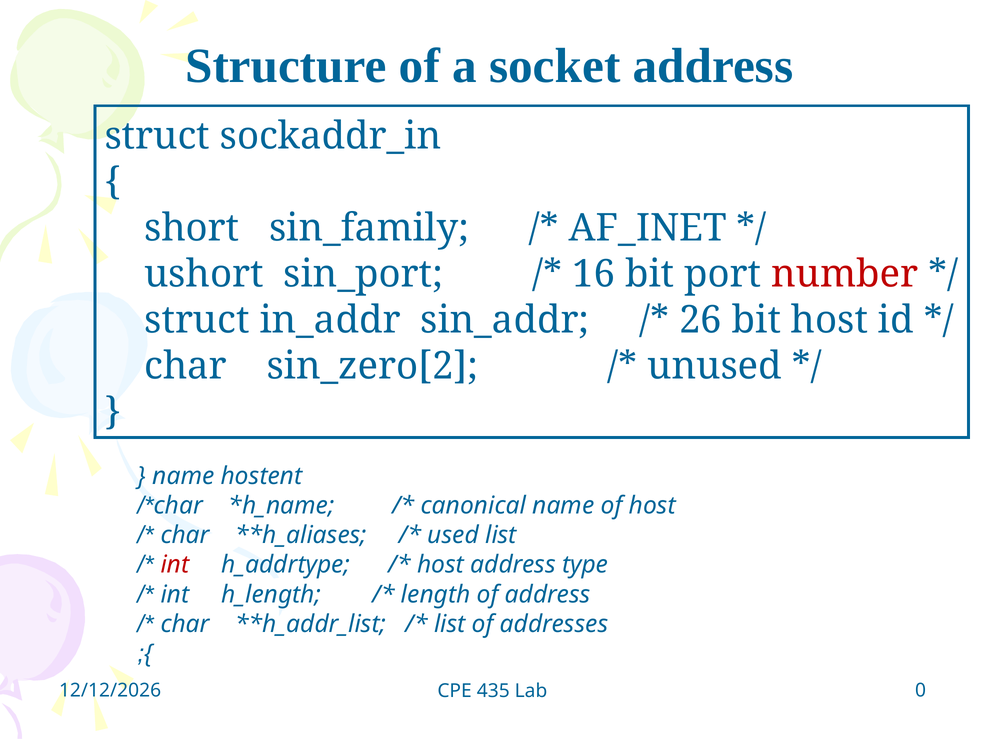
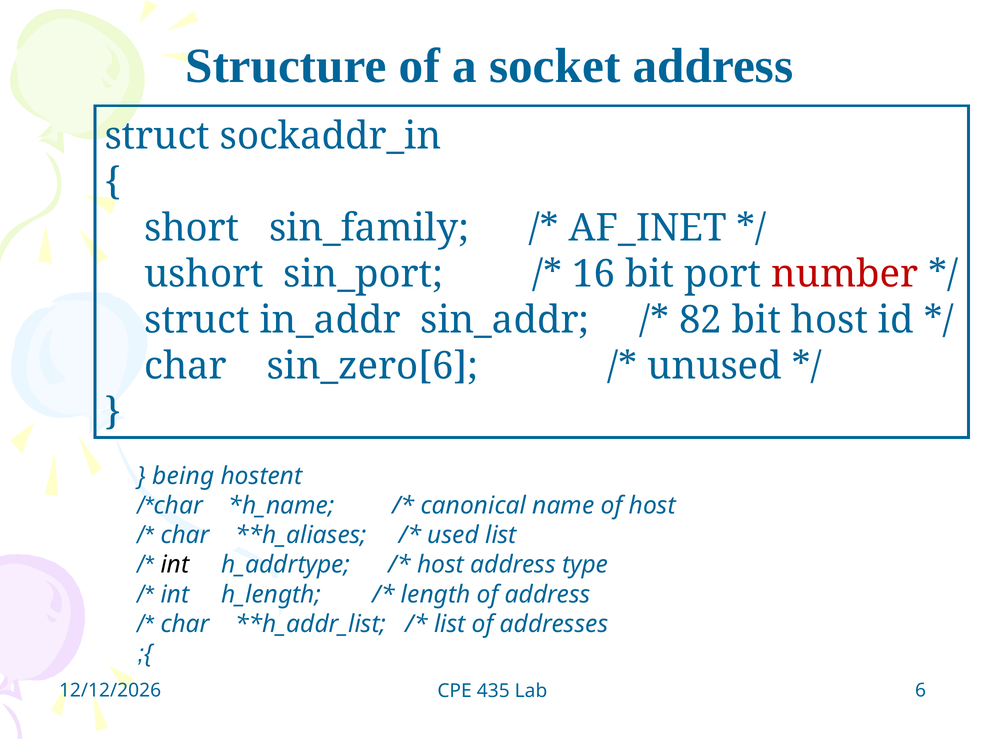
26: 26 -> 82
sin_zero[2: sin_zero[2 -> sin_zero[6
name at (183, 476): name -> being
int at (175, 565) colour: red -> black
0: 0 -> 6
